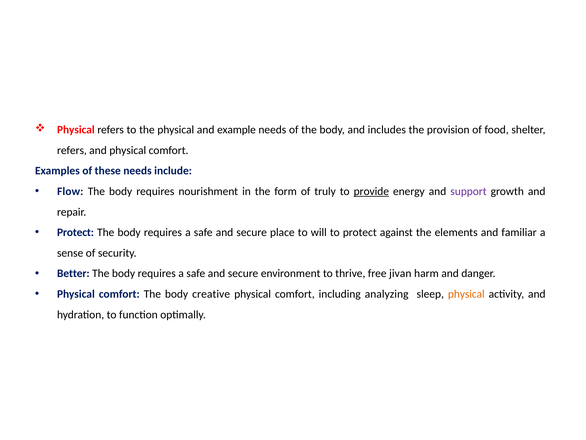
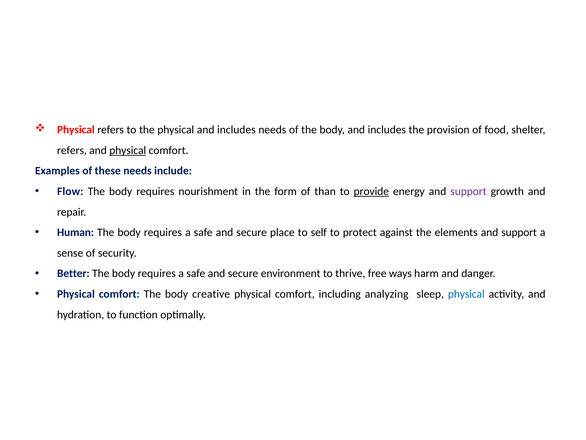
physical and example: example -> includes
physical at (128, 150) underline: none -> present
truly: truly -> than
Protect at (75, 232): Protect -> Human
will: will -> self
elements and familiar: familiar -> support
jivan: jivan -> ways
physical at (466, 294) colour: orange -> blue
